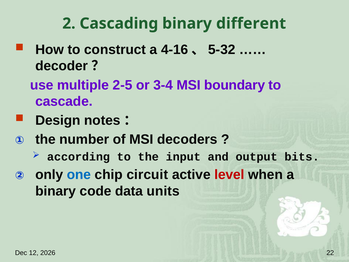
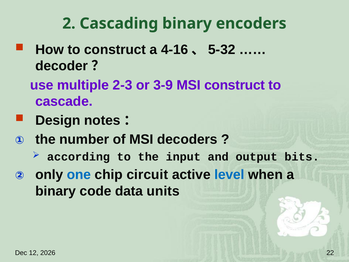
different: different -> encoders
2-5: 2-5 -> 2-3
3-4: 3-4 -> 3-9
MSI boundary: boundary -> construct
level colour: red -> blue
